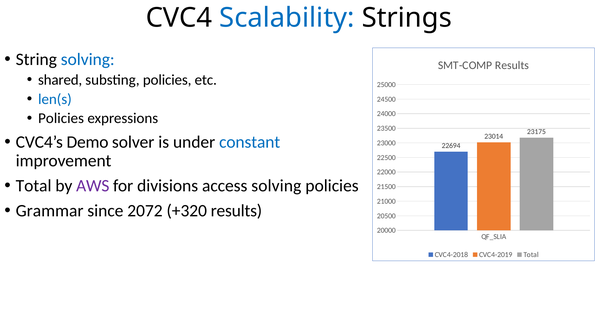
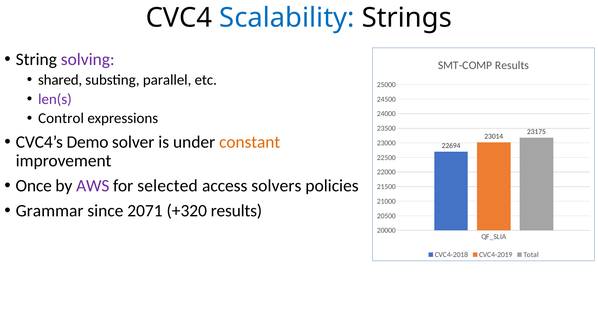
solving at (88, 59) colour: blue -> purple
substing policies: policies -> parallel
len(s colour: blue -> purple
Policies at (61, 118): Policies -> Control
constant colour: blue -> orange
Total at (34, 186): Total -> Once
divisions: divisions -> selected
access solving: solving -> solvers
2072: 2072 -> 2071
